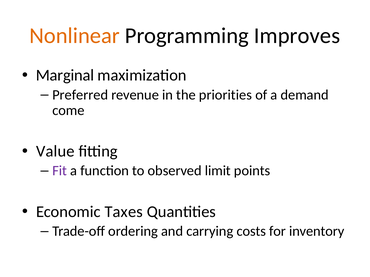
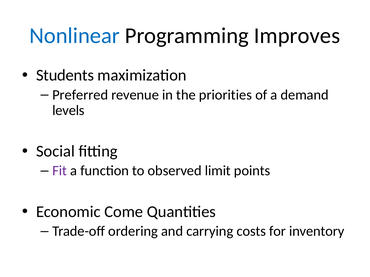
Nonlinear colour: orange -> blue
Marginal: Marginal -> Students
come: come -> levels
Value: Value -> Social
Taxes: Taxes -> Come
